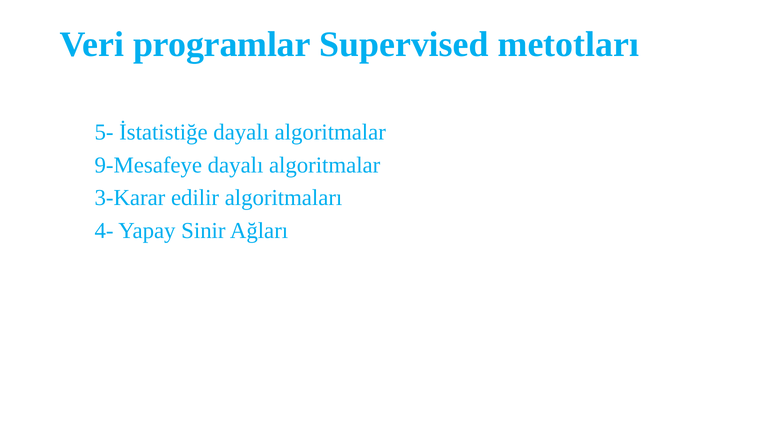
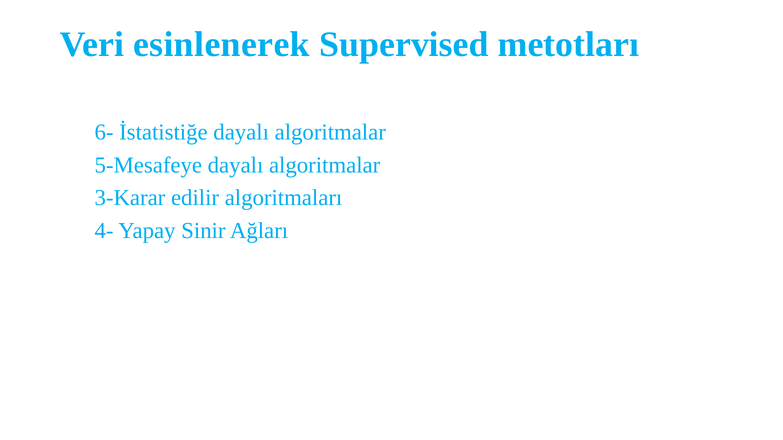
programlar: programlar -> esinlenerek
5-: 5- -> 6-
9-Mesafeye: 9-Mesafeye -> 5-Mesafeye
